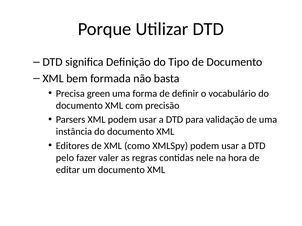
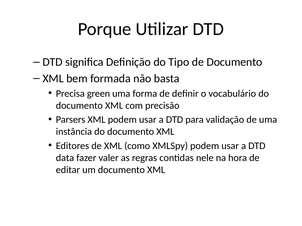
pelo: pelo -> data
